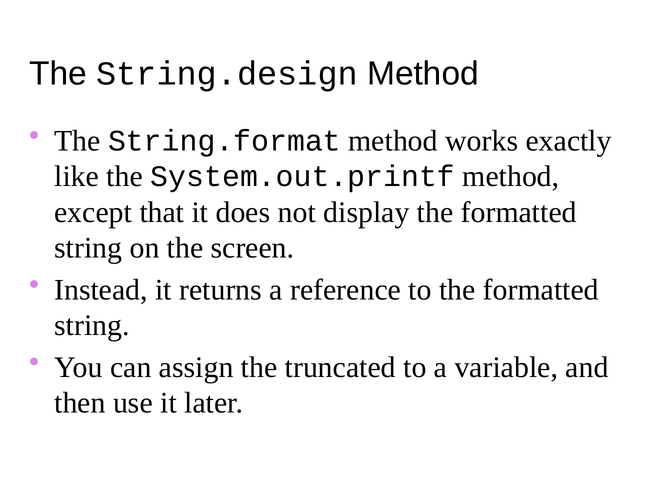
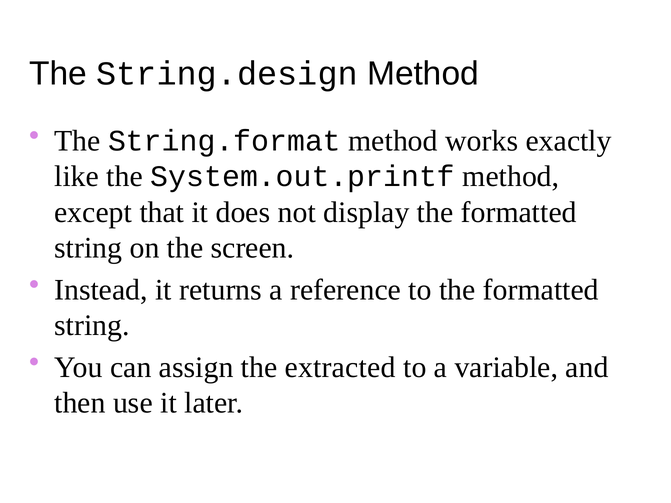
truncated: truncated -> extracted
